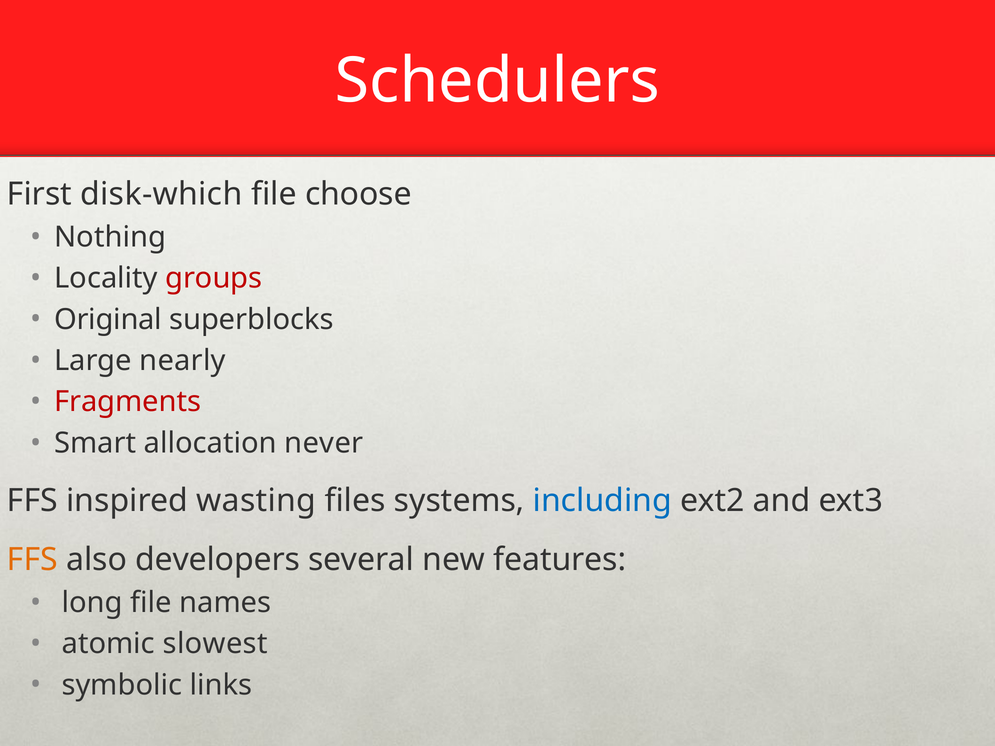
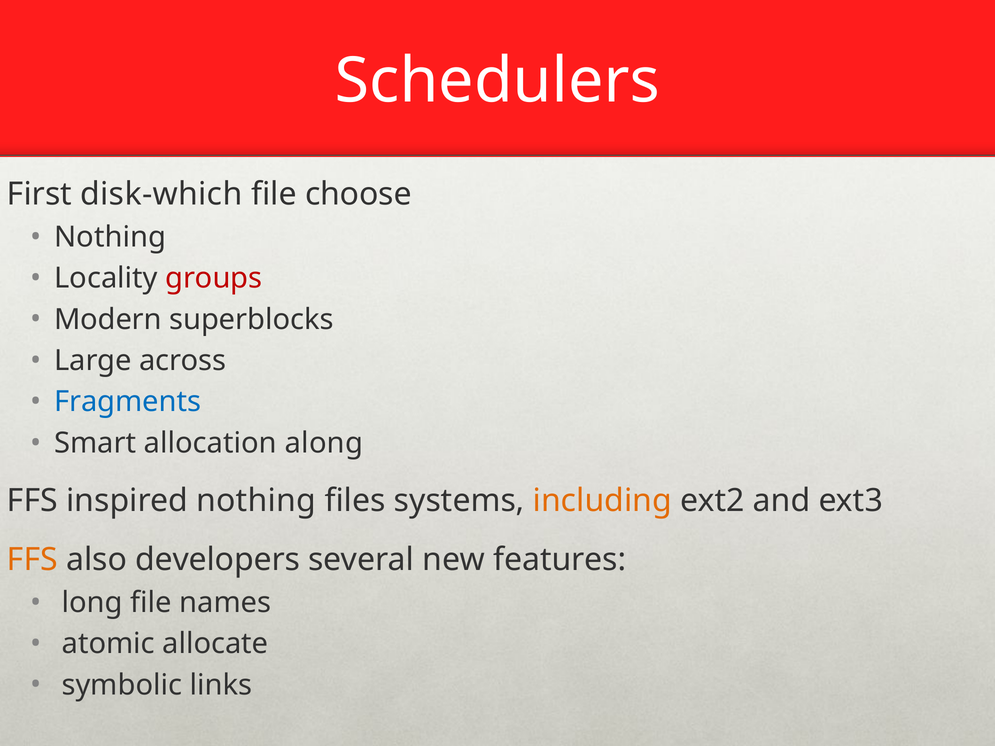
Original: Original -> Modern
nearly: nearly -> across
Fragments colour: red -> blue
never: never -> along
inspired wasting: wasting -> nothing
including colour: blue -> orange
slowest: slowest -> allocate
